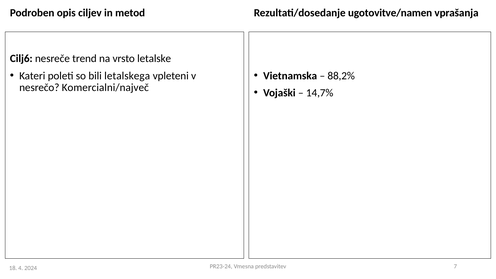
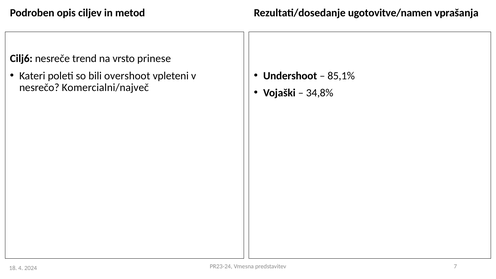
letalske: letalske -> prinese
letalskega: letalskega -> overshoot
Vietnamska: Vietnamska -> Undershoot
88,2%: 88,2% -> 85,1%
14,7%: 14,7% -> 34,8%
